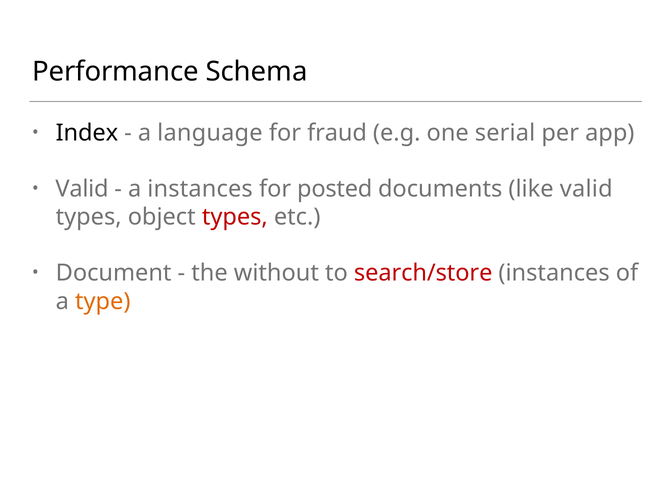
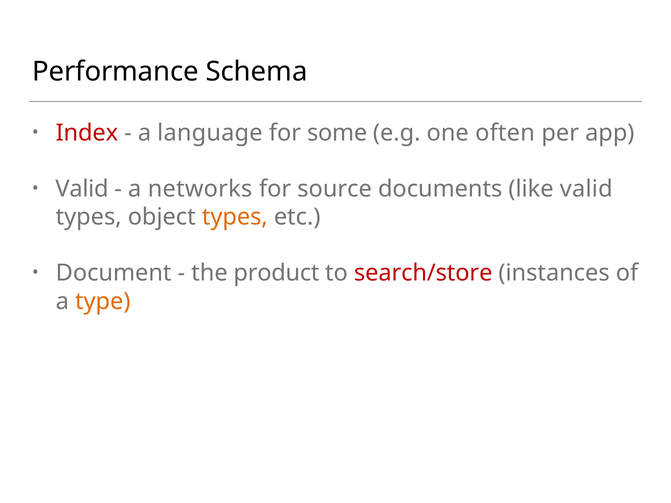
Index colour: black -> red
fraud: fraud -> some
serial: serial -> often
a instances: instances -> networks
posted: posted -> source
types at (235, 217) colour: red -> orange
without: without -> product
